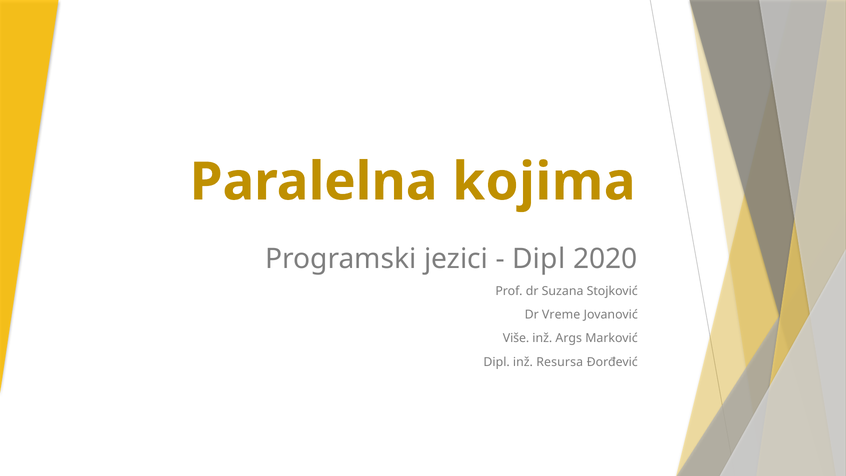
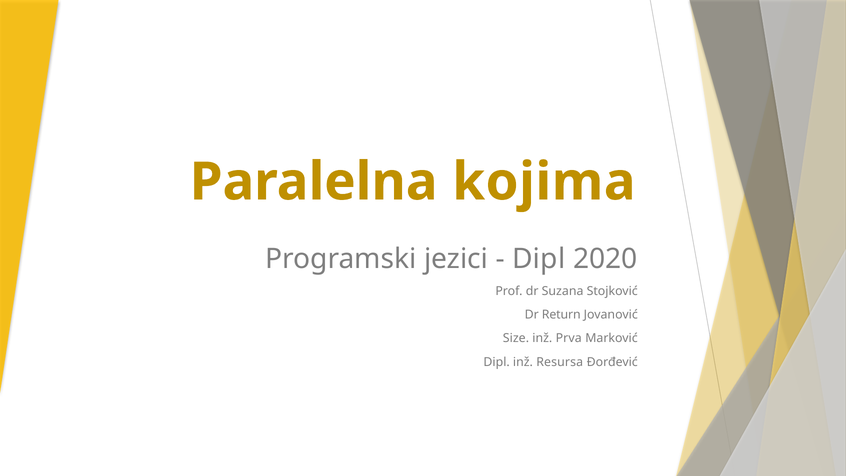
Vreme: Vreme -> Return
Više: Više -> Size
Args: Args -> Prva
